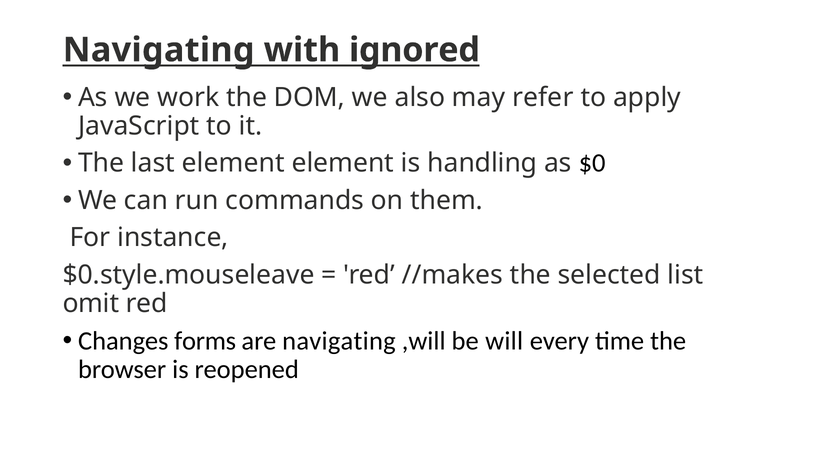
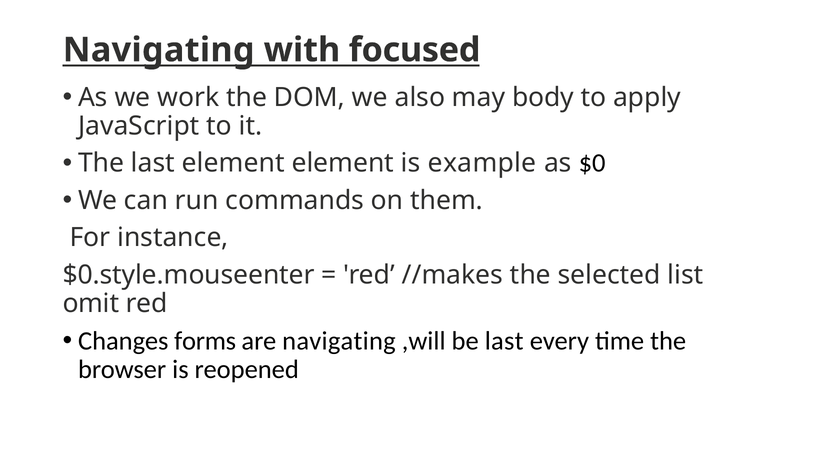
ignored: ignored -> focused
refer: refer -> body
handling: handling -> example
$0.style.mouseleave: $0.style.mouseleave -> $0.style.mouseenter
be will: will -> last
